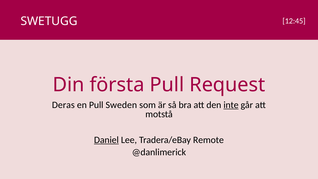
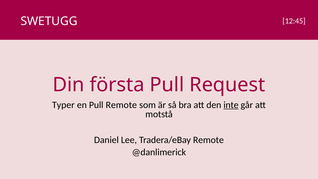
Deras: Deras -> Typer
Pull Sweden: Sweden -> Remote
Daniel underline: present -> none
